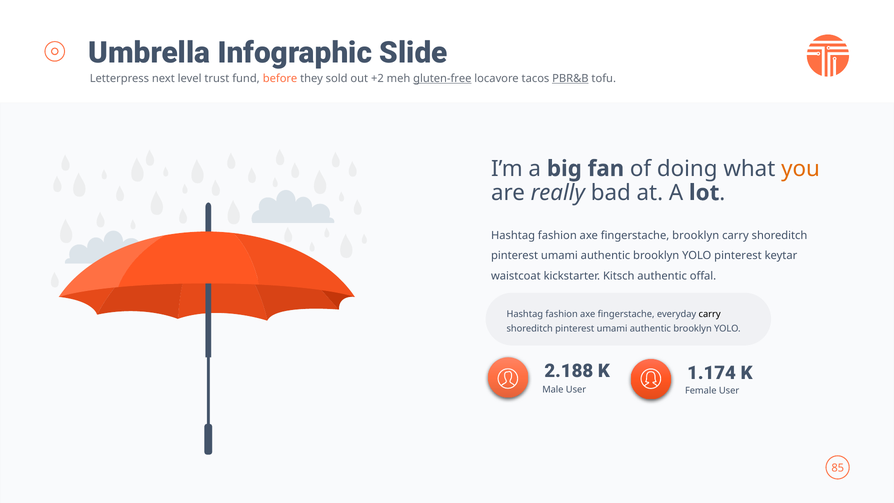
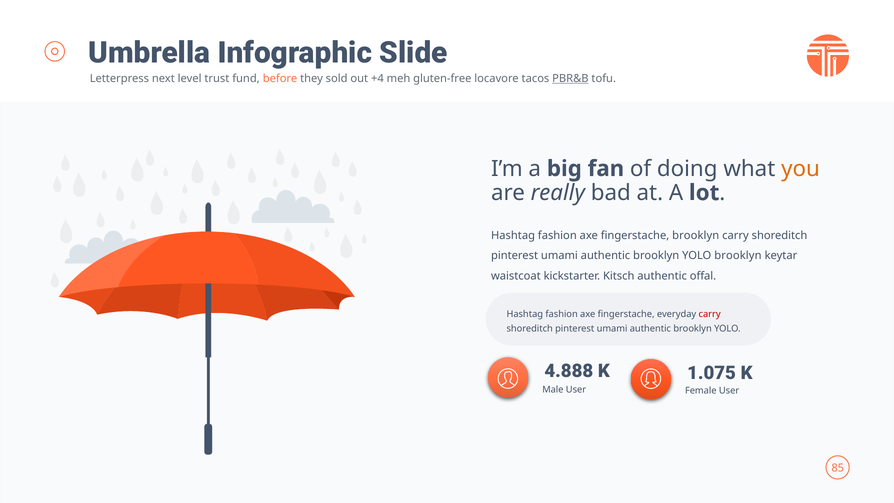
+2: +2 -> +4
gluten-free underline: present -> none
YOLO pinterest: pinterest -> brooklyn
carry at (710, 314) colour: black -> red
2.188: 2.188 -> 4.888
1.174: 1.174 -> 1.075
